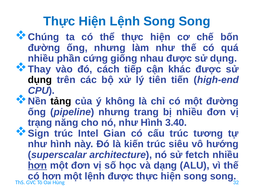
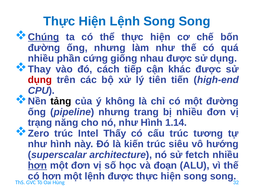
Chúng underline: none -> present
dụng at (40, 80) colour: black -> red
3.40: 3.40 -> 1.14
Sign: Sign -> Zero
Gian: Gian -> Thấy
dạng: dạng -> đoạn
